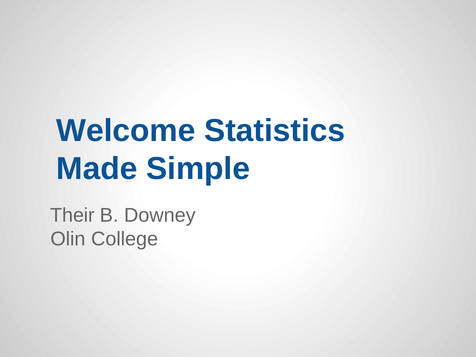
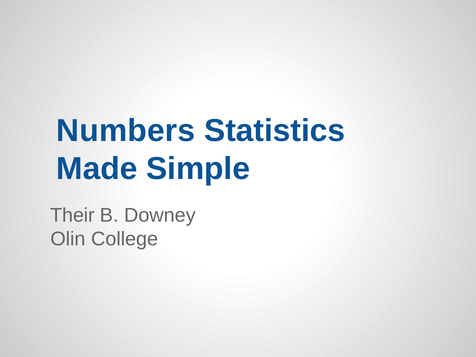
Welcome: Welcome -> Numbers
